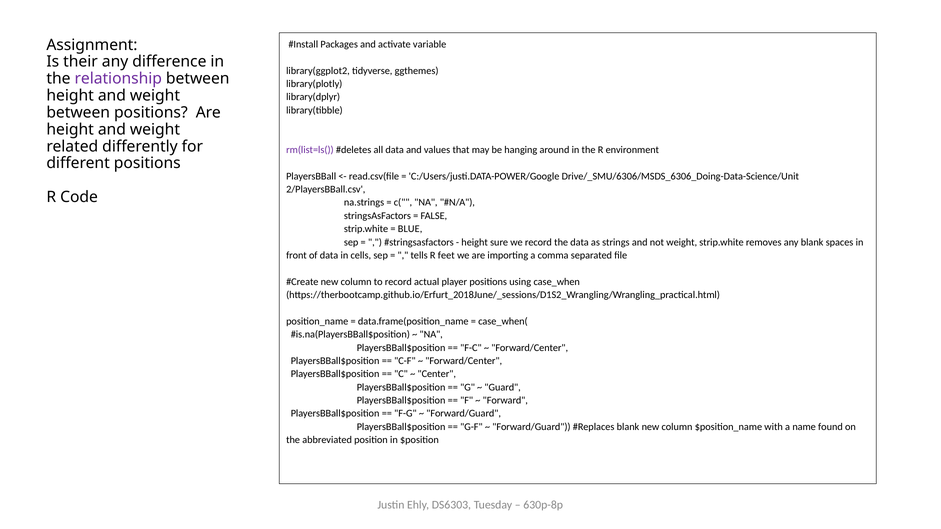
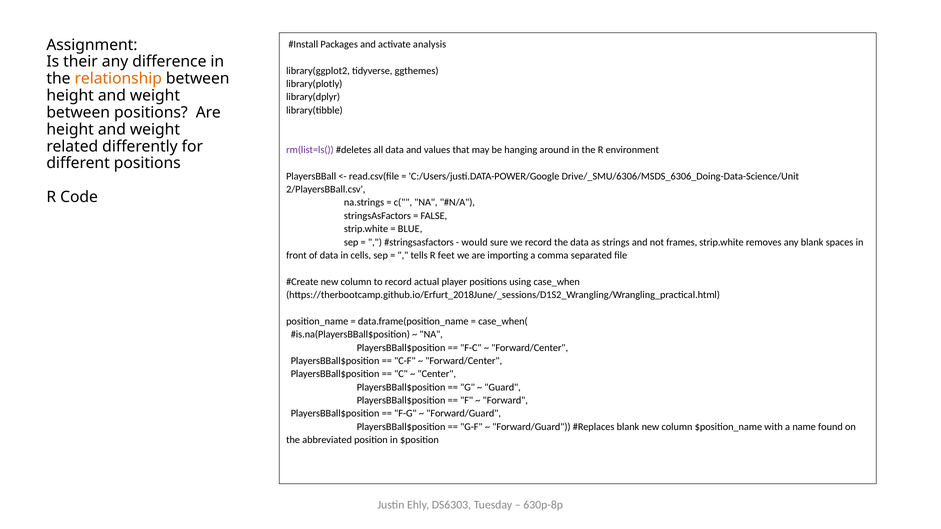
variable: variable -> analysis
relationship colour: purple -> orange
height at (475, 242): height -> would
not weight: weight -> frames
